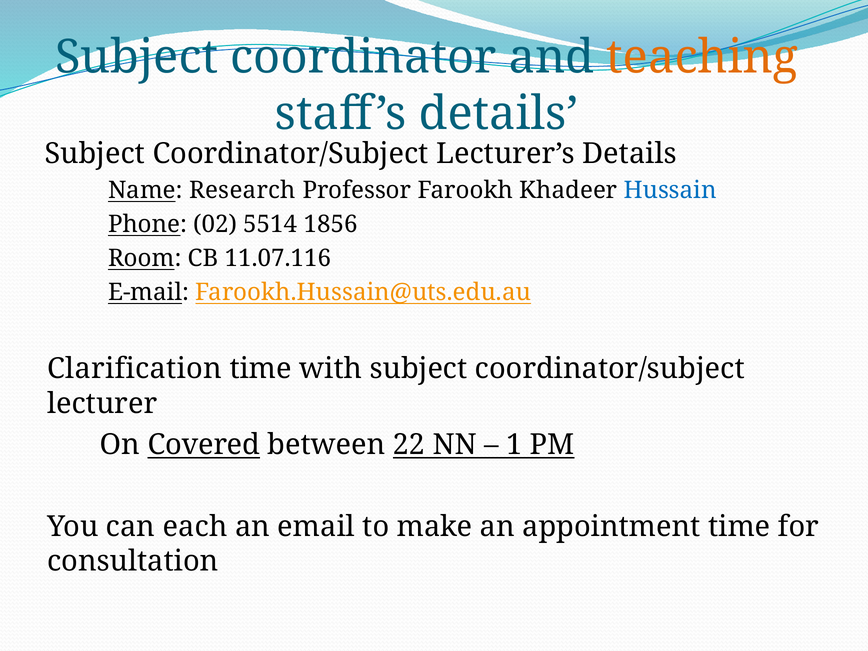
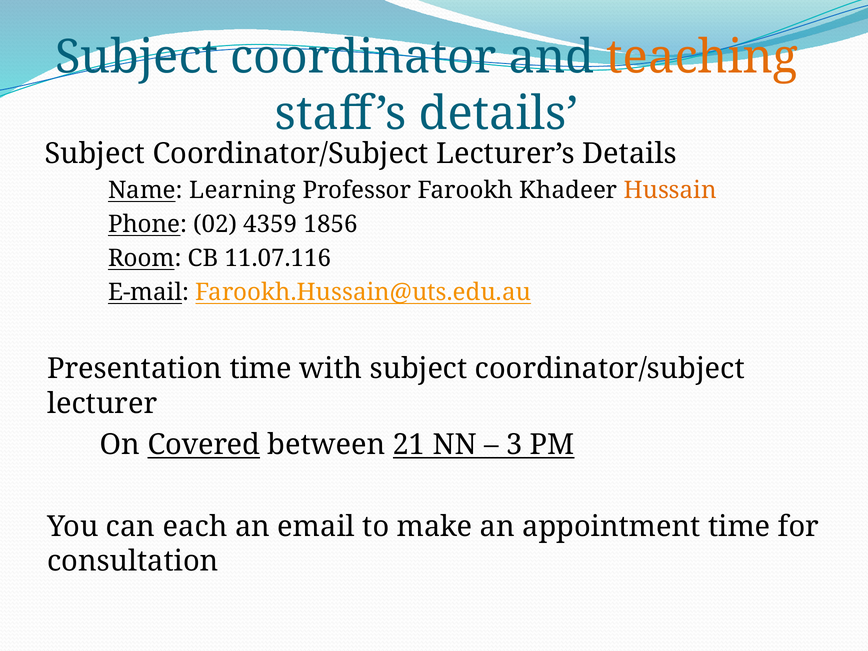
Research: Research -> Learning
Hussain colour: blue -> orange
5514: 5514 -> 4359
Clarification: Clarification -> Presentation
22: 22 -> 21
1: 1 -> 3
